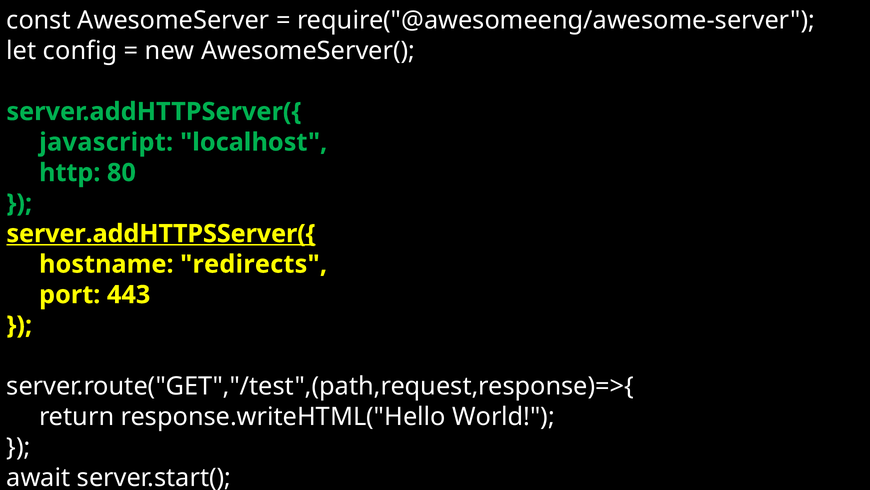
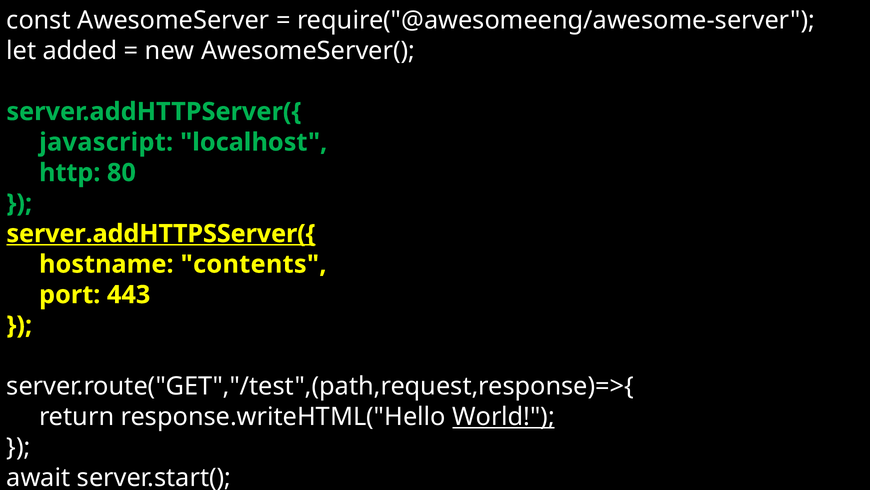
config: config -> added
redirects: redirects -> contents
World underline: none -> present
